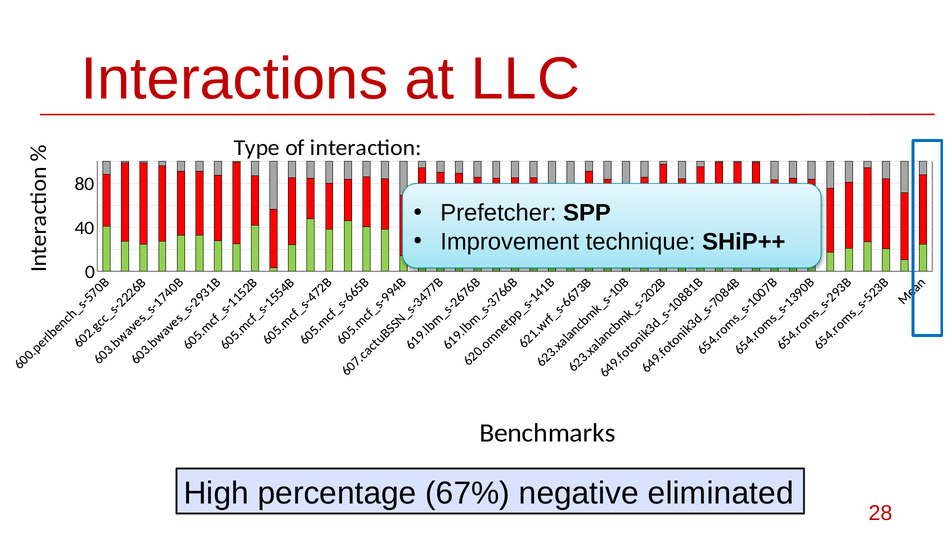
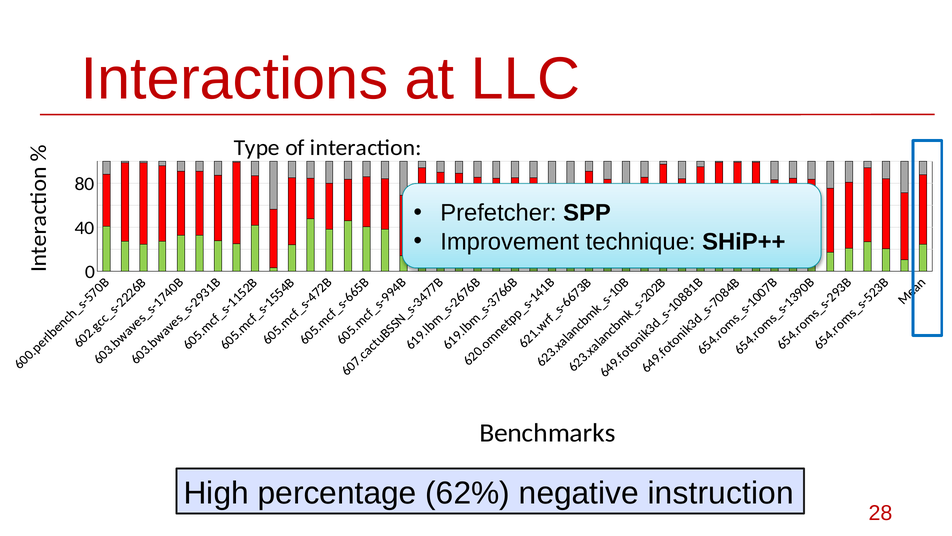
67%: 67% -> 62%
eliminated: eliminated -> instruction
